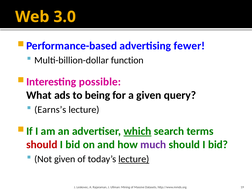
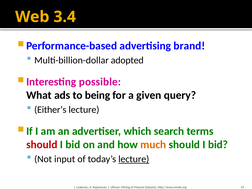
3.0: 3.0 -> 3.4
fewer: fewer -> brand
function: function -> adopted
Earns’s: Earns’s -> Either’s
which underline: present -> none
much colour: purple -> orange
Not given: given -> input
